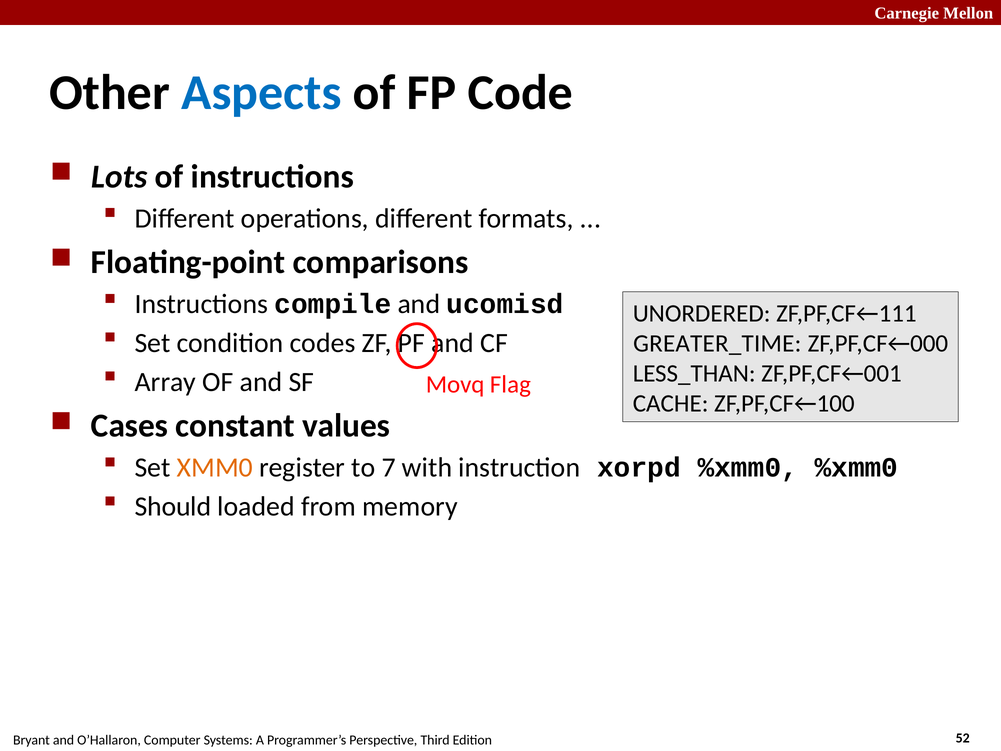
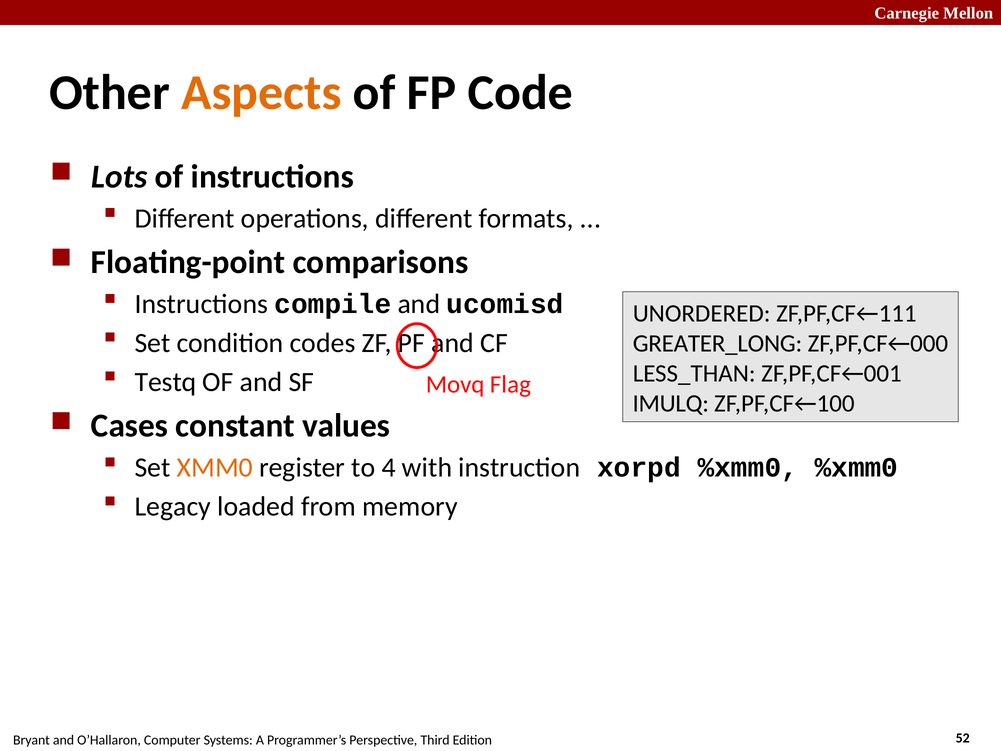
Aspects colour: blue -> orange
GREATER_TIME: GREATER_TIME -> GREATER_LONG
Array: Array -> Testq
CACHE: CACHE -> IMULQ
7: 7 -> 4
Should: Should -> Legacy
